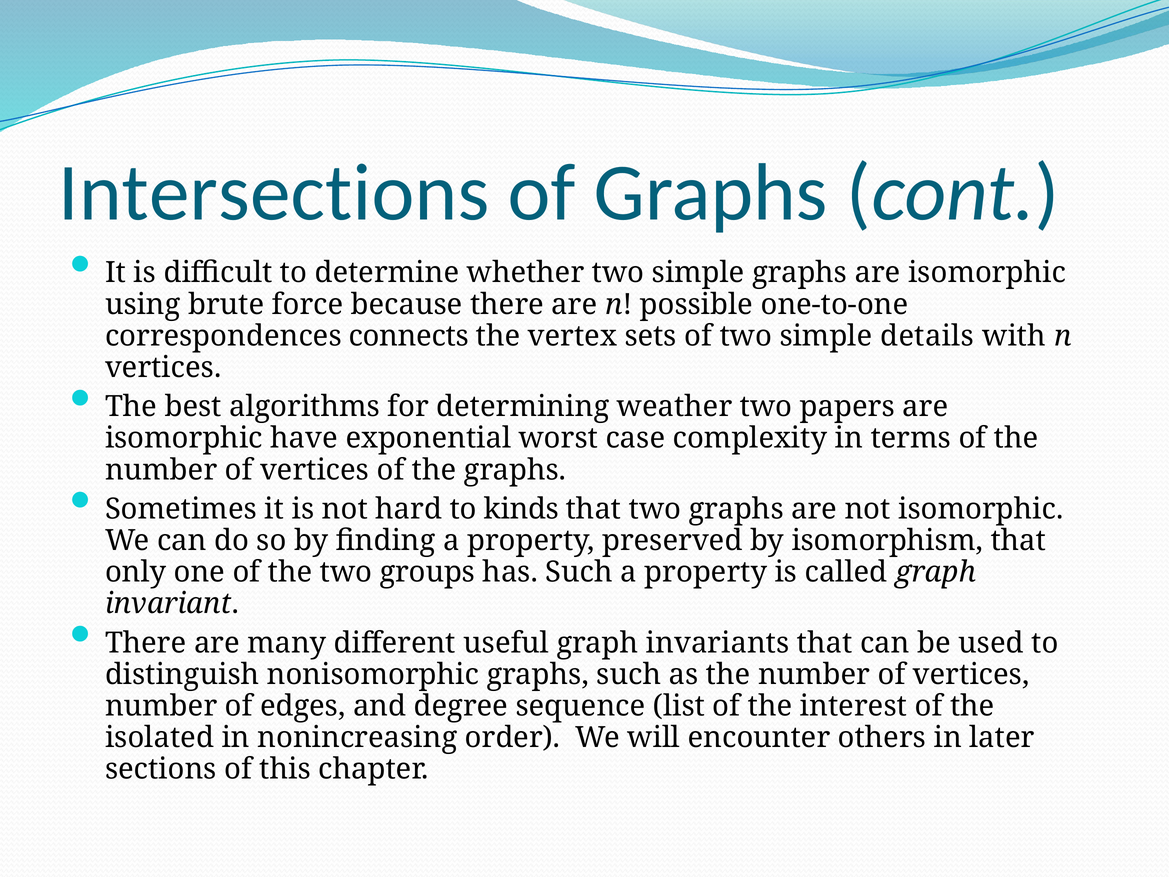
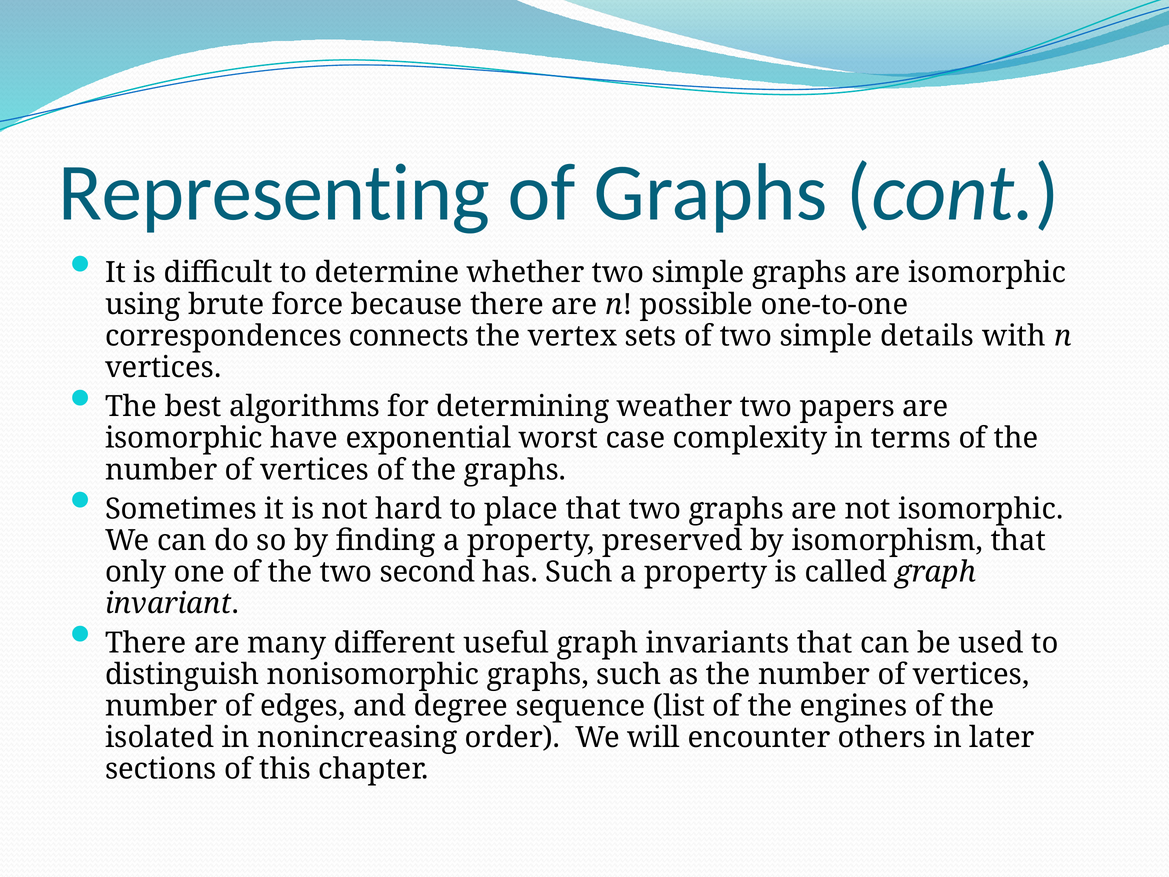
Intersections: Intersections -> Representing
kinds: kinds -> place
groups: groups -> second
interest: interest -> engines
